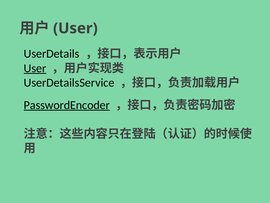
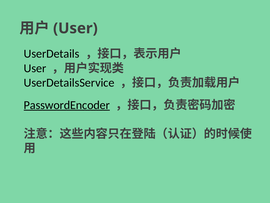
User at (35, 68) underline: present -> none
